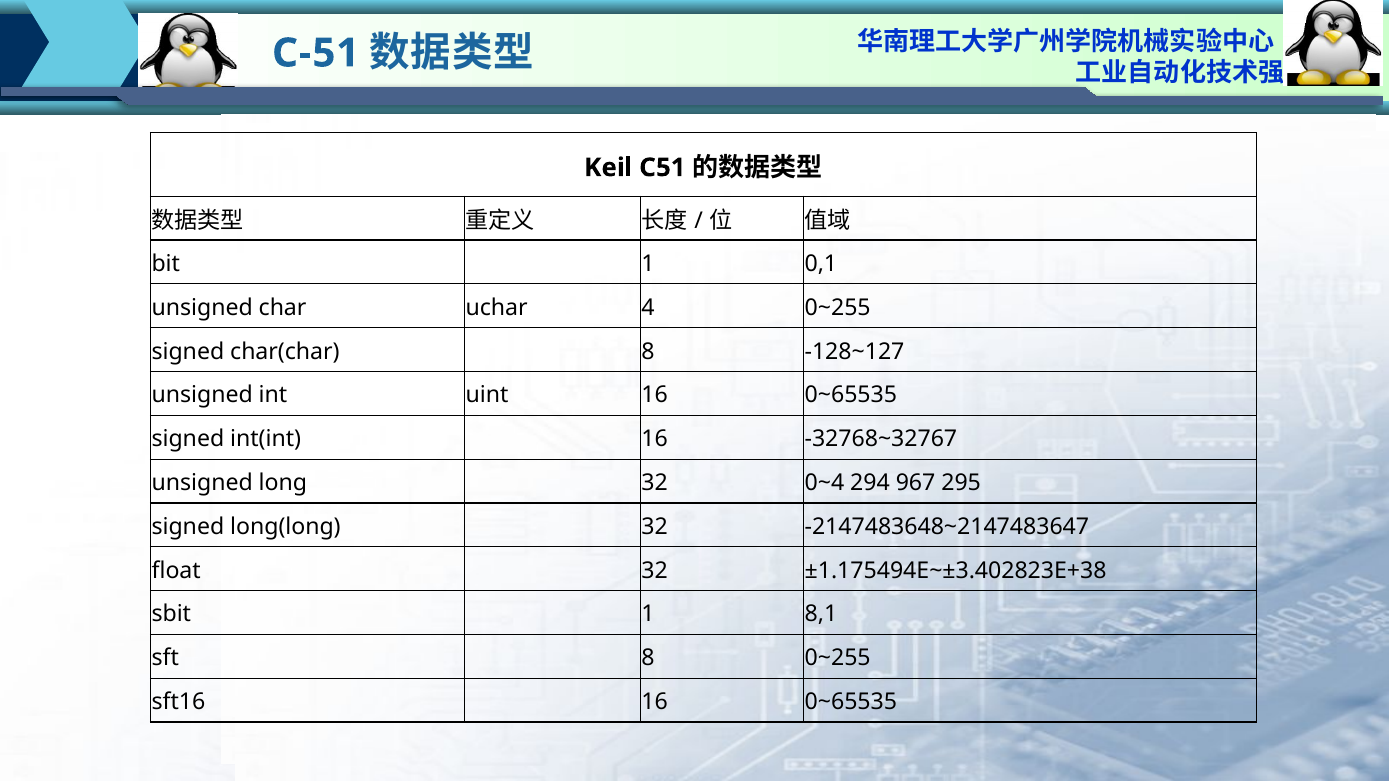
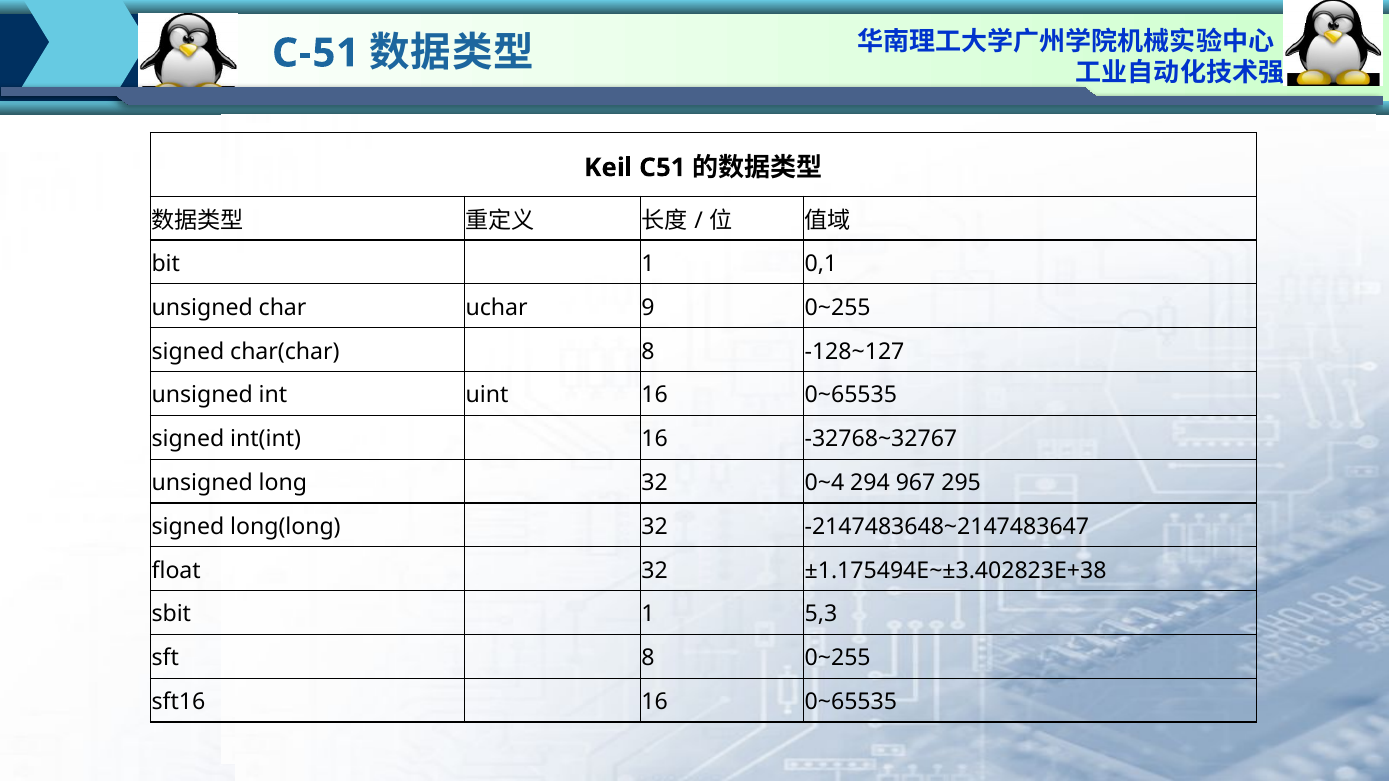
4: 4 -> 9
8,1: 8,1 -> 5,3
